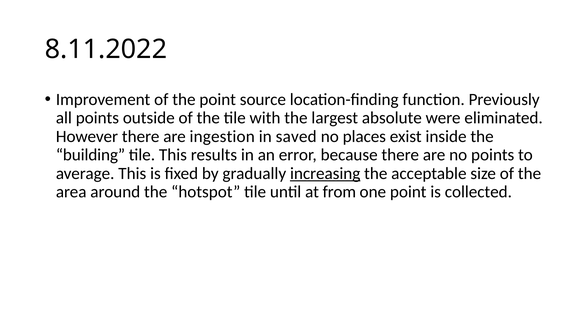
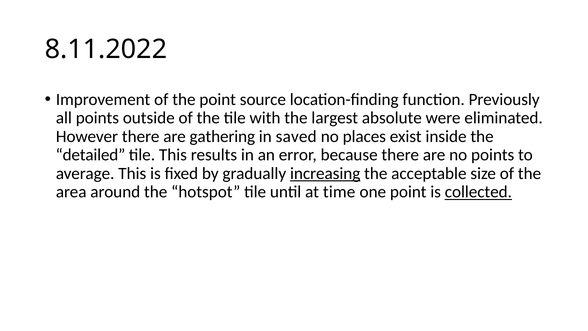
ingestion: ingestion -> gathering
building: building -> detailed
from: from -> time
collected underline: none -> present
